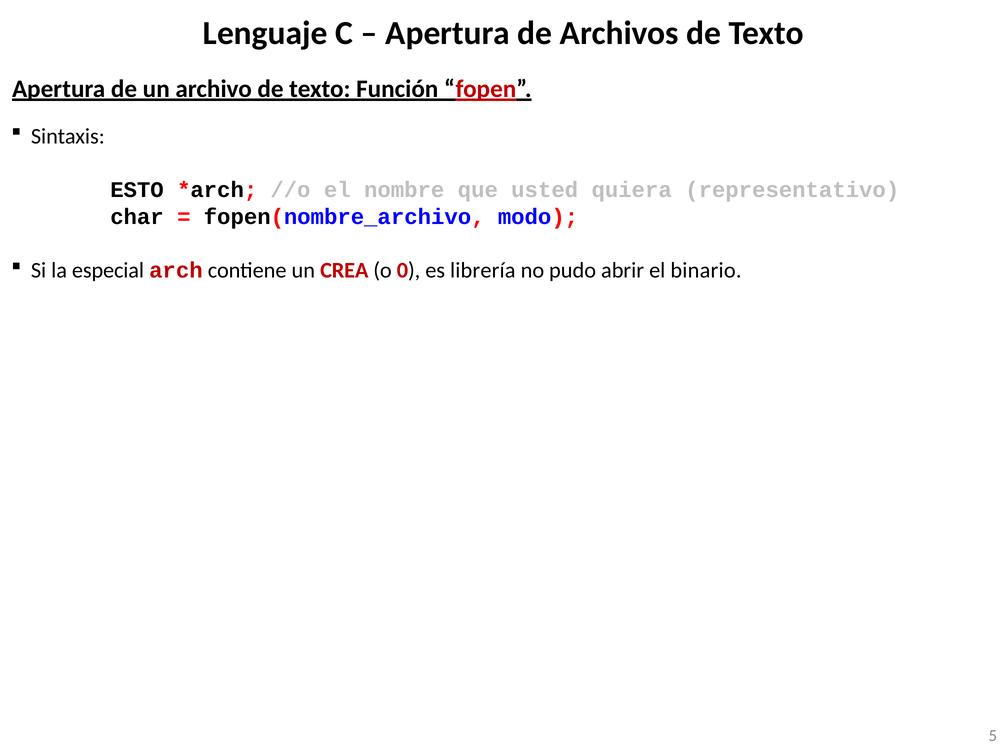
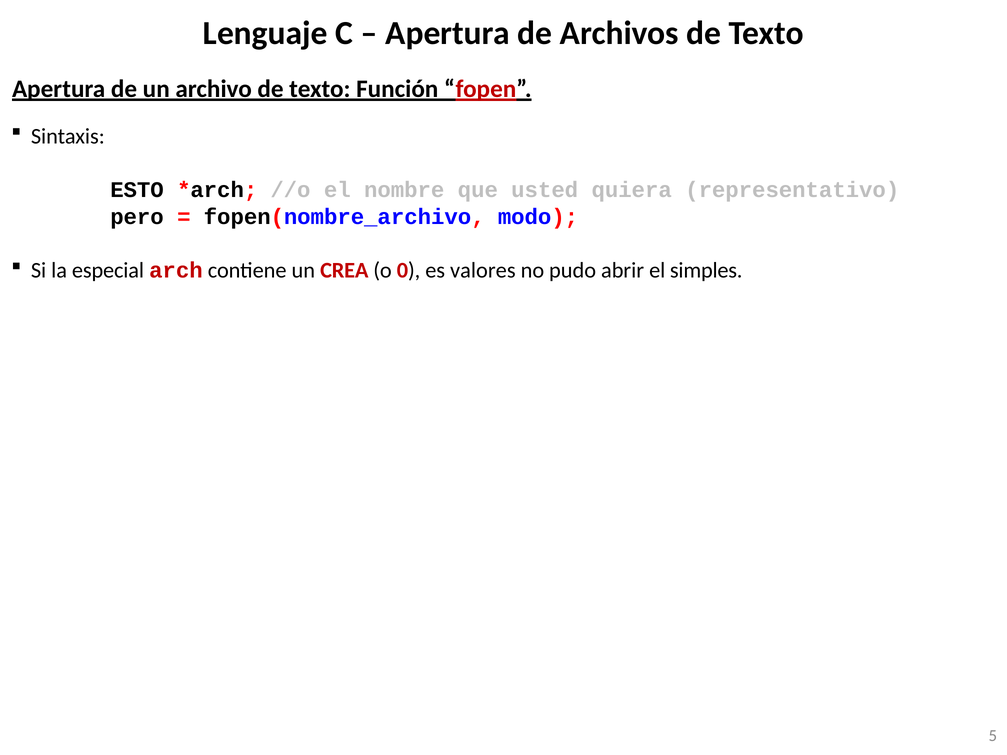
char: char -> pero
librería: librería -> valores
binario: binario -> simples
